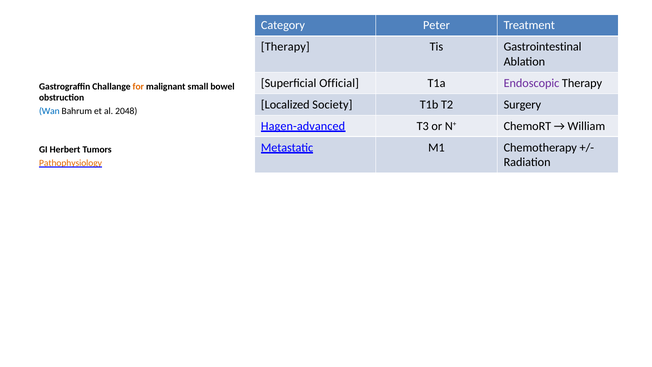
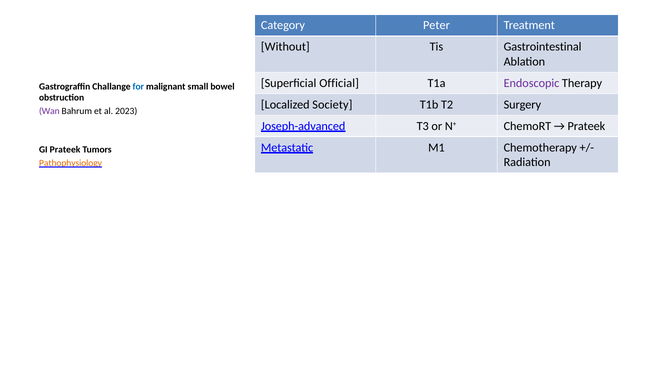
Therapy at (285, 47): Therapy -> Without
for colour: orange -> blue
Wan colour: blue -> purple
2048: 2048 -> 2023
Hagen-advanced: Hagen-advanced -> Joseph-advanced
William at (586, 126): William -> Prateek
GI Herbert: Herbert -> Prateek
